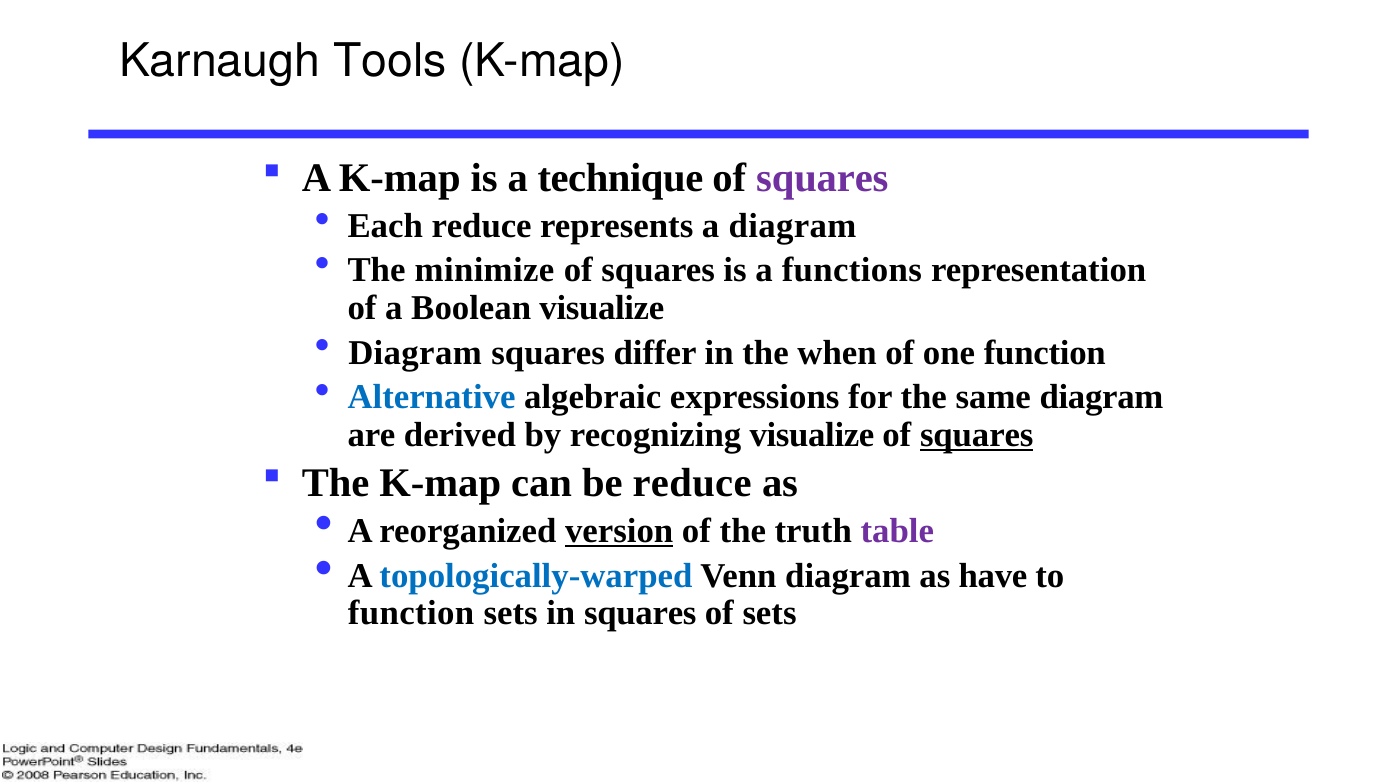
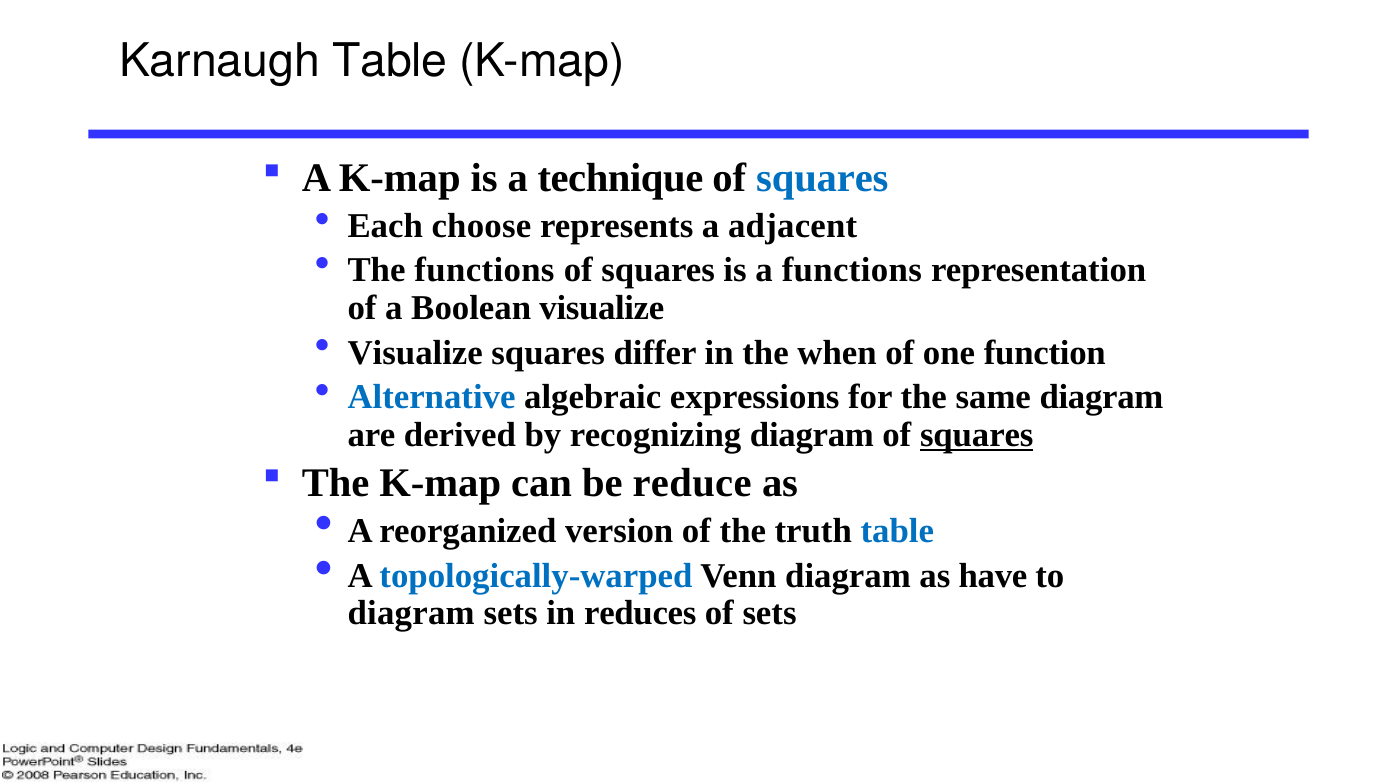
Karnaugh Tools: Tools -> Table
squares at (822, 178) colour: purple -> blue
Each reduce: reduce -> choose
a diagram: diagram -> adjacent
The minimize: minimize -> functions
Diagram at (415, 353): Diagram -> Visualize
recognizing visualize: visualize -> diagram
version underline: present -> none
table at (897, 531) colour: purple -> blue
function at (411, 613): function -> diagram
in squares: squares -> reduces
